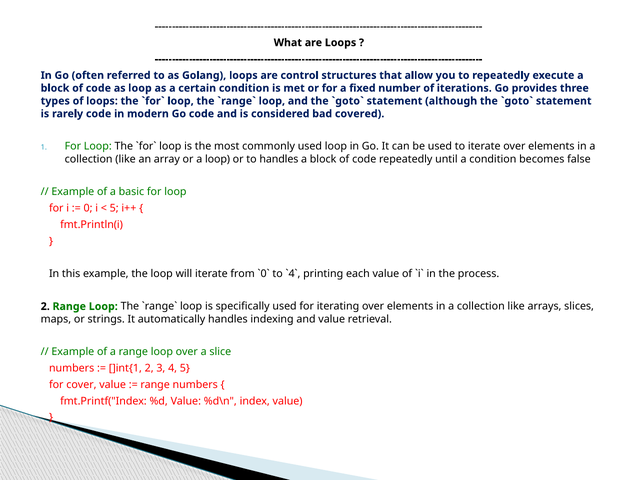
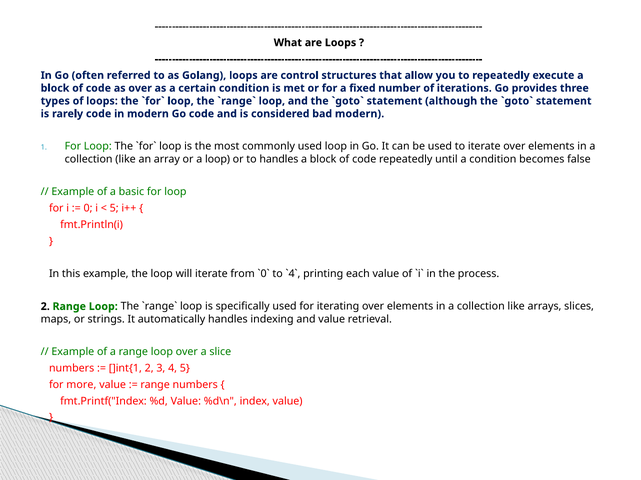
as loop: loop -> over
bad covered: covered -> modern
cover: cover -> more
